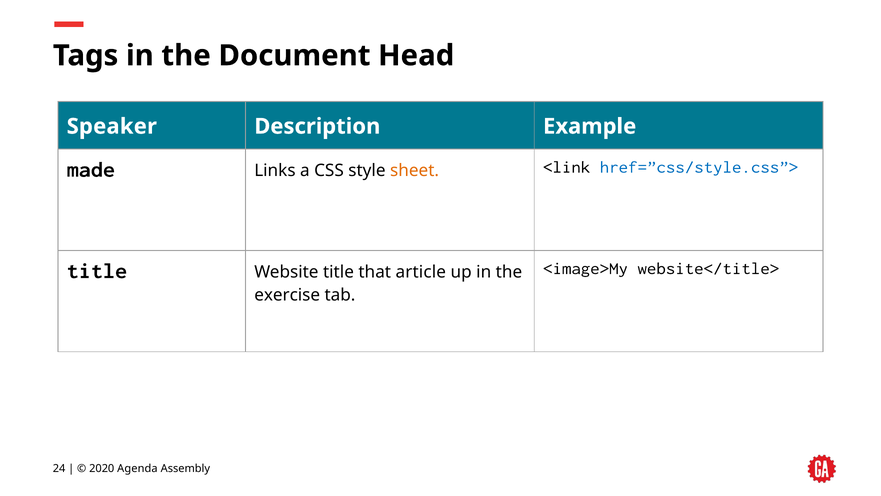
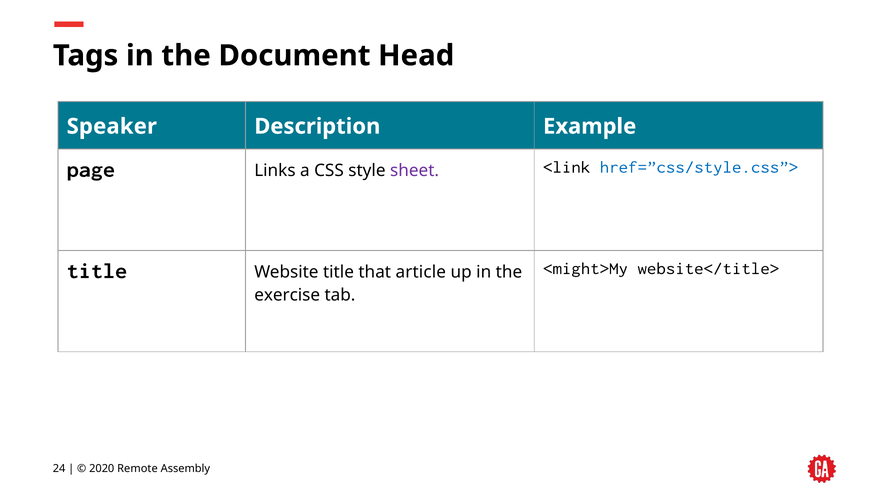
made: made -> page
sheet colour: orange -> purple
<image>My: <image>My -> <might>My
Agenda: Agenda -> Remote
